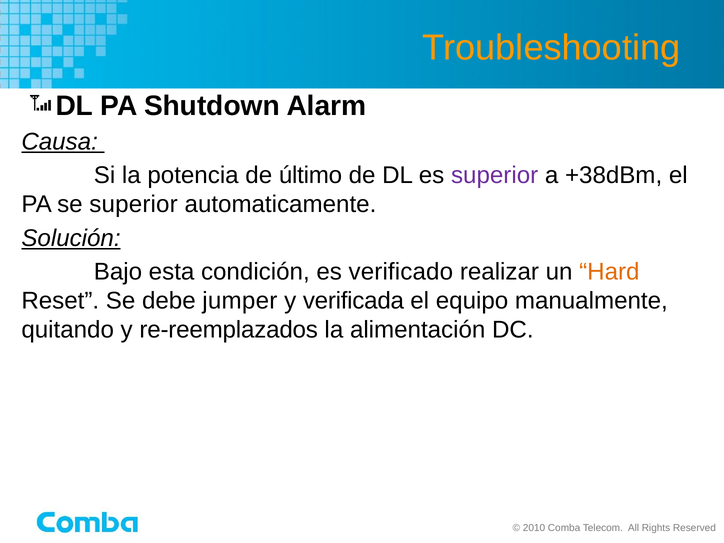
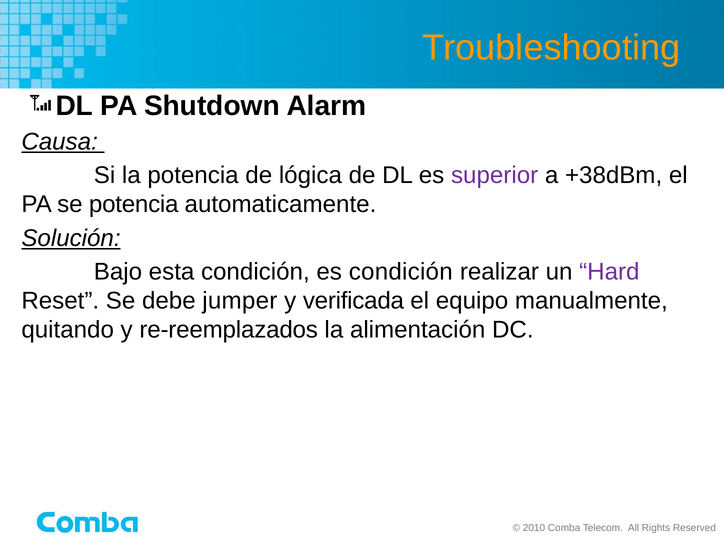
último: último -> lógica
se superior: superior -> potencia
es verificado: verificado -> condición
Hard colour: orange -> purple
